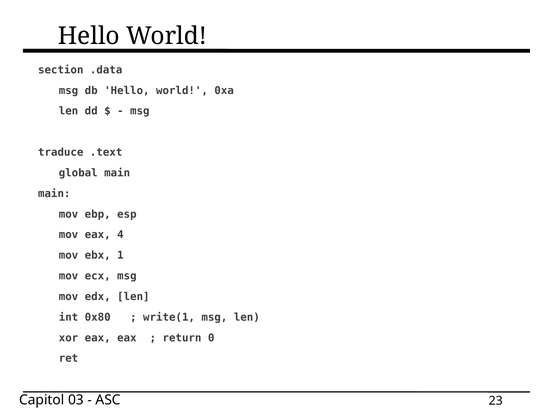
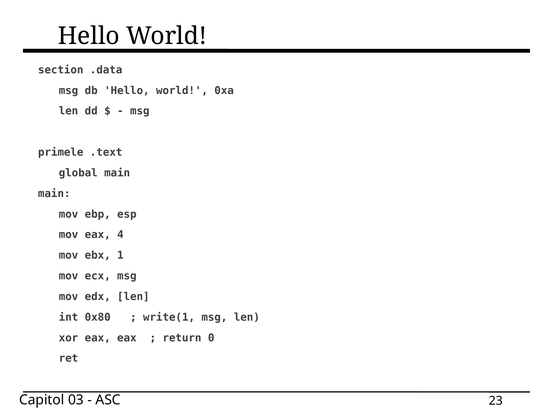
traduce: traduce -> primele
